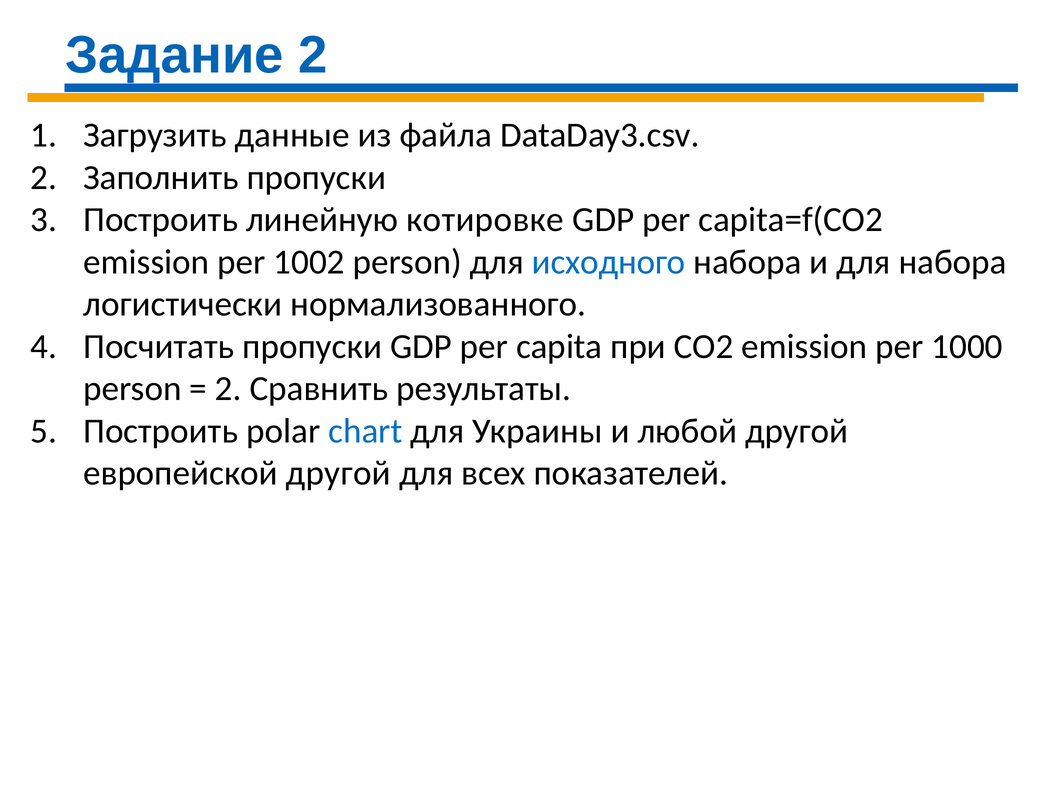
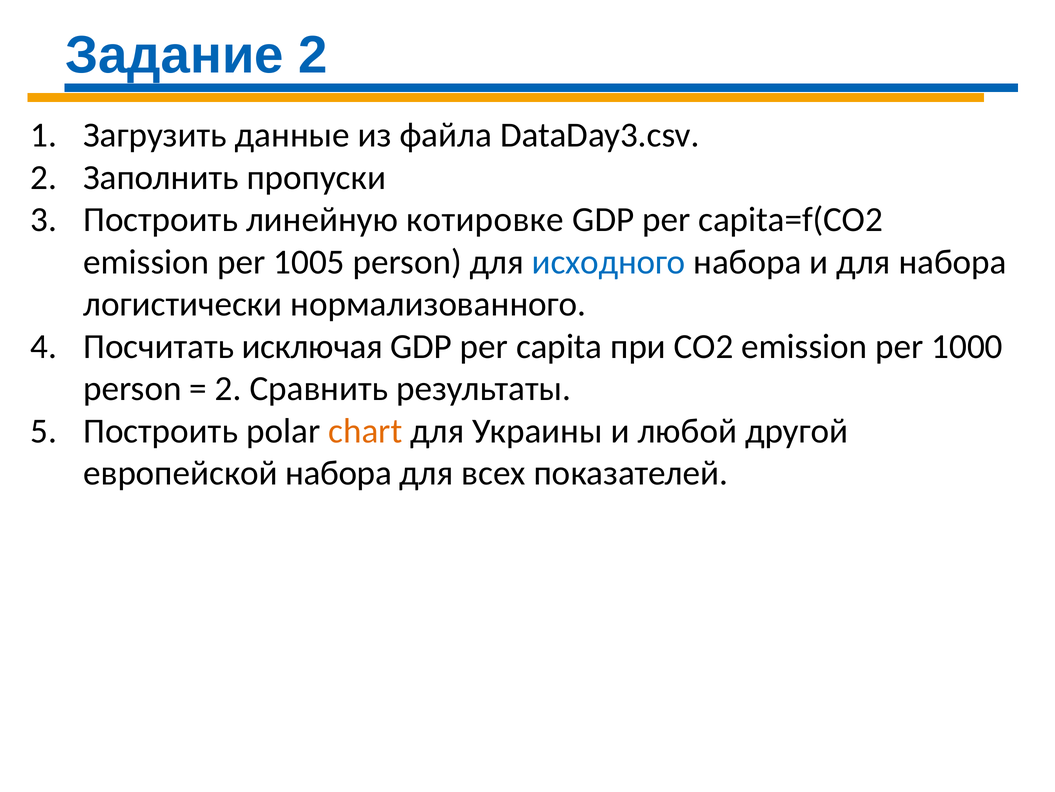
1002: 1002 -> 1005
Посчитать пропуски: пропуски -> исключая
chart colour: blue -> orange
европейской другой: другой -> набора
